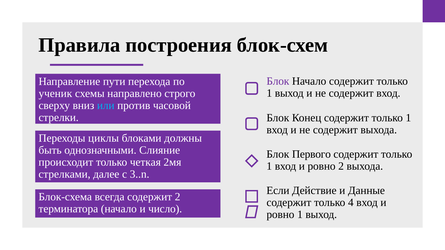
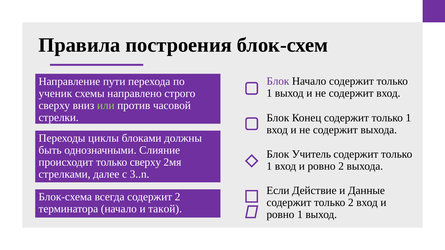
или colour: light blue -> light green
Первого: Первого -> Учитель
только четкая: четкая -> сверху
только 4: 4 -> 2
число: число -> такой
